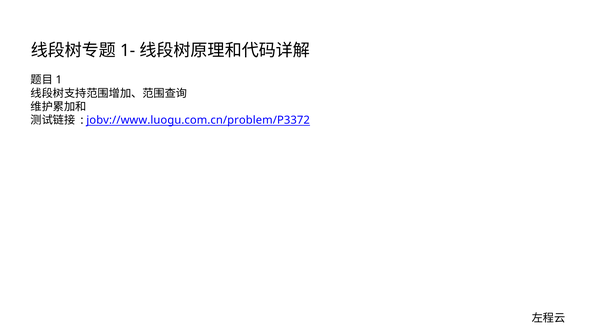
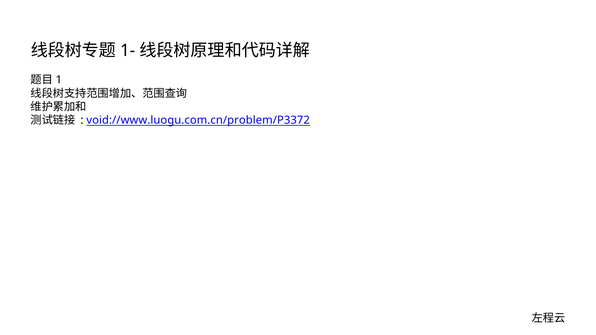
jobv://www.luogu.com.cn/problem/P3372: jobv://www.luogu.com.cn/problem/P3372 -> void://www.luogu.com.cn/problem/P3372
